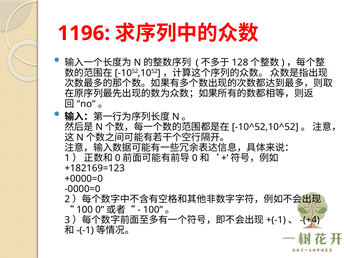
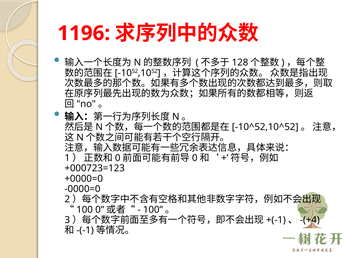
+182169=123: +182169=123 -> +000723=123
